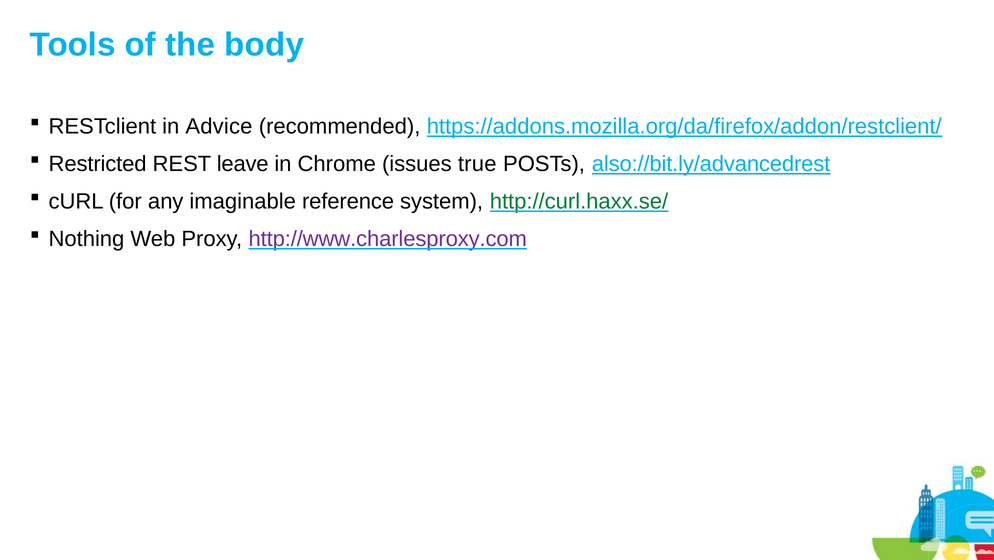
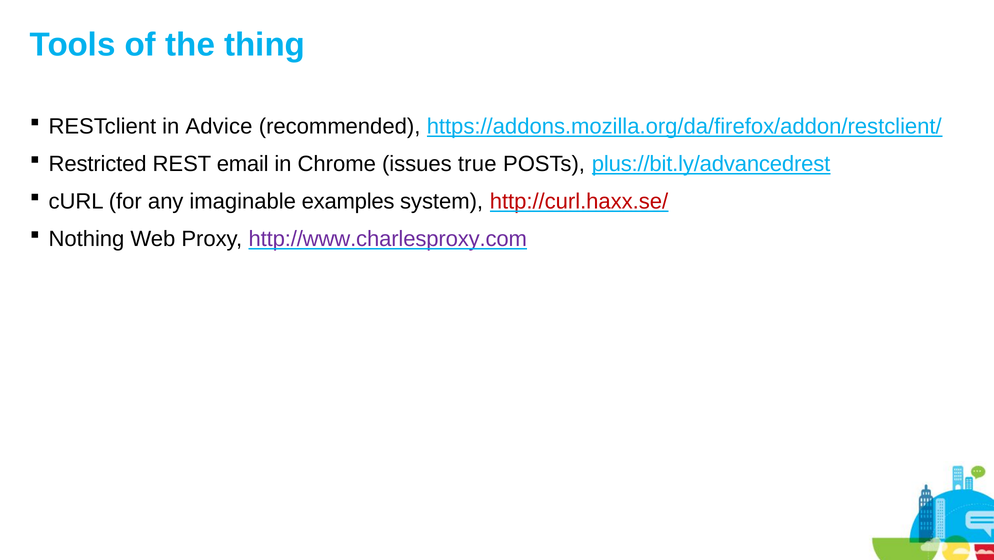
body: body -> thing
leave: leave -> email
also://bit.ly/advancedrest: also://bit.ly/advancedrest -> plus://bit.ly/advancedrest
reference: reference -> examples
http://curl.haxx.se/ colour: green -> red
